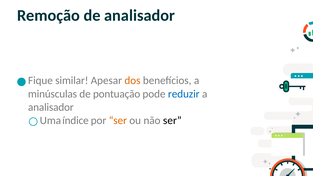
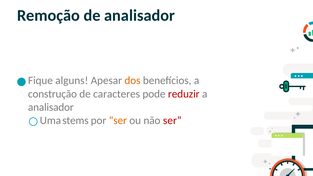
similar: similar -> alguns
minúsculas: minúsculas -> construção
pontuação: pontuação -> caracteres
reduzir colour: blue -> red
índice: índice -> stems
ser at (172, 120) colour: black -> red
